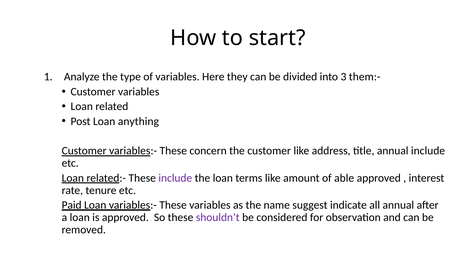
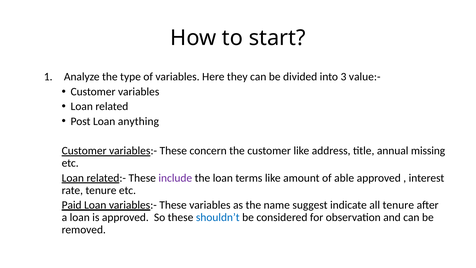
them:-: them:- -> value:-
annual include: include -> missing
all annual: annual -> tenure
shouldn’t colour: purple -> blue
